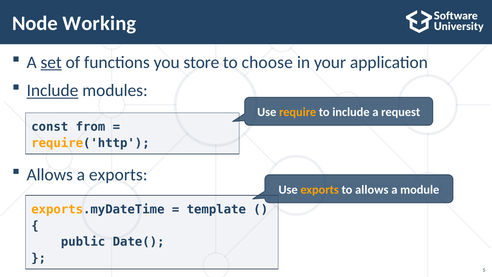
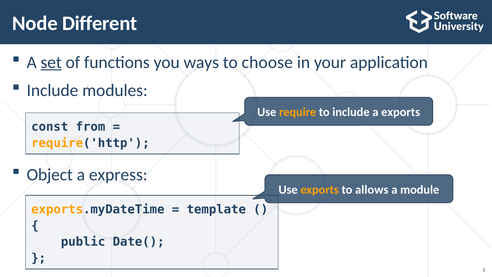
Working: Working -> Different
store: store -> ways
Include at (52, 90) underline: present -> none
a request: request -> exports
Allows at (50, 175): Allows -> Object
a exports: exports -> express
